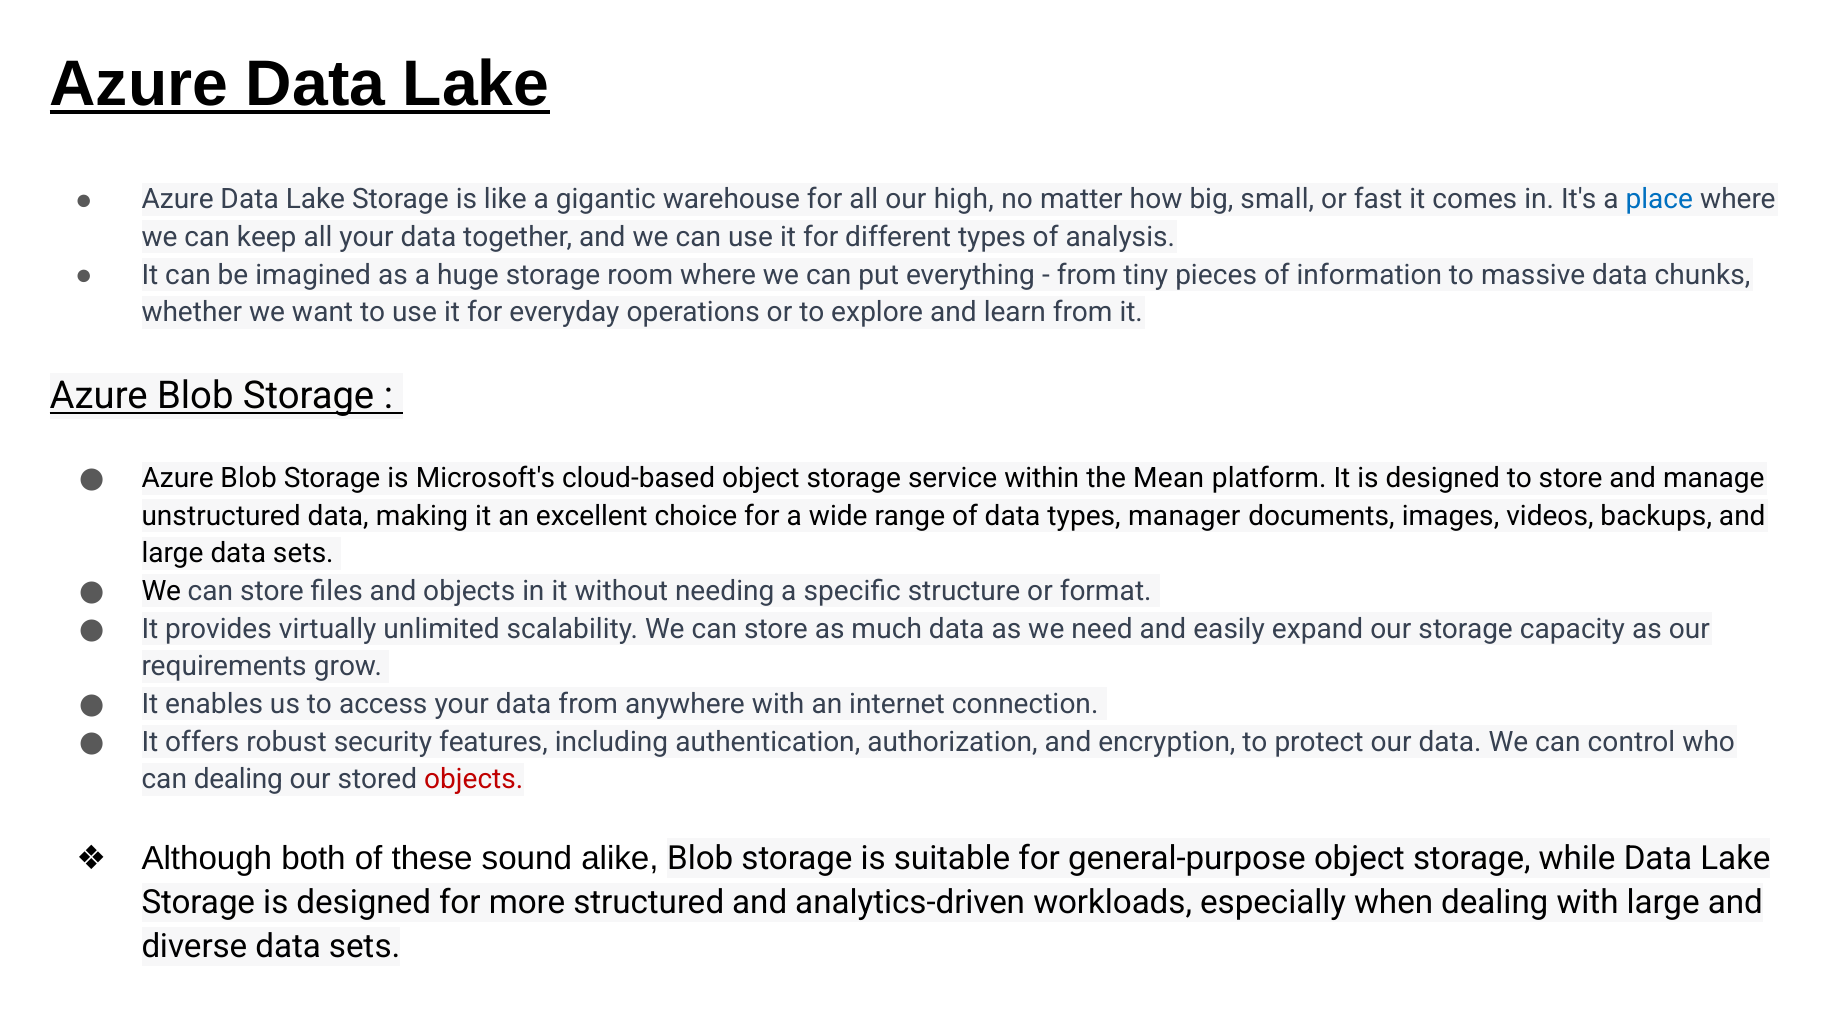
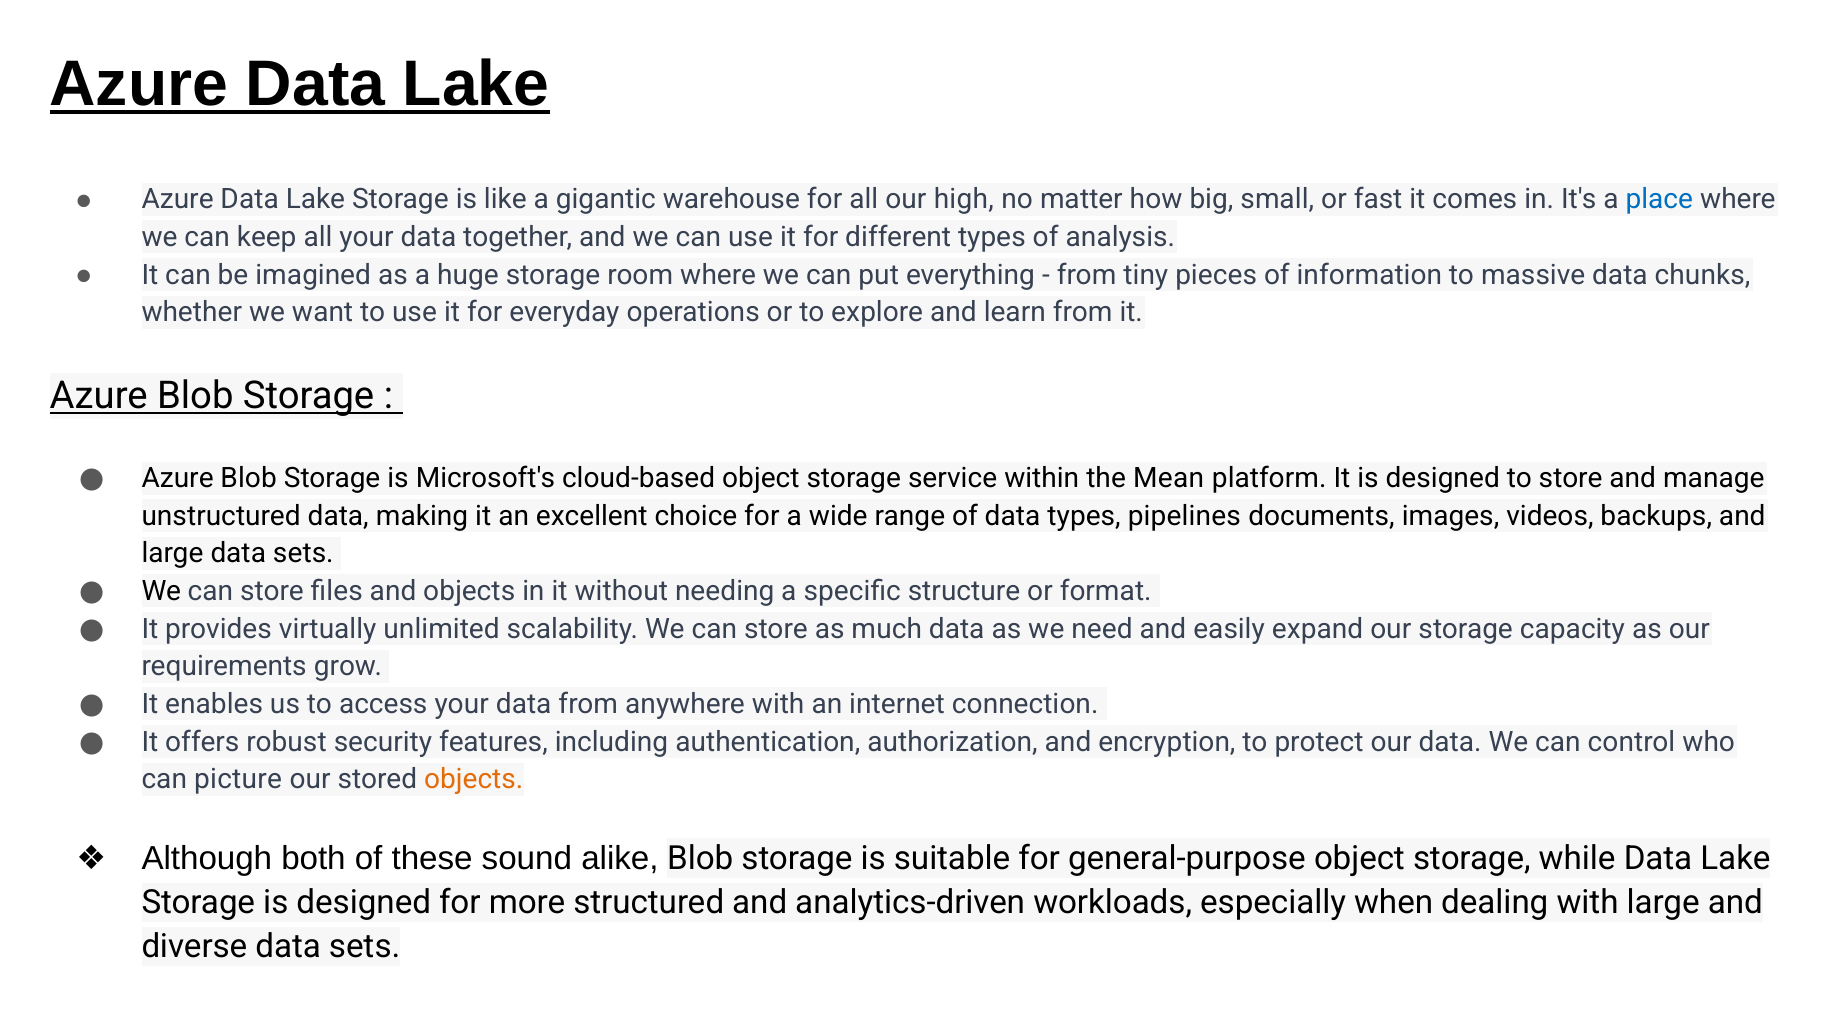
manager: manager -> pipelines
can dealing: dealing -> picture
objects at (474, 779) colour: red -> orange
